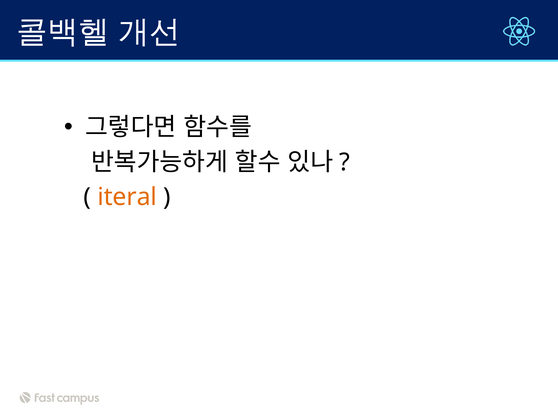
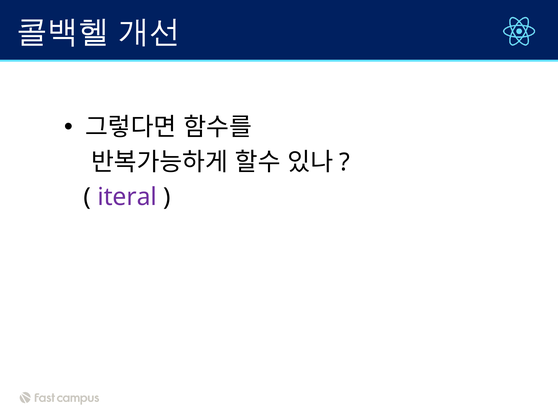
iteral colour: orange -> purple
